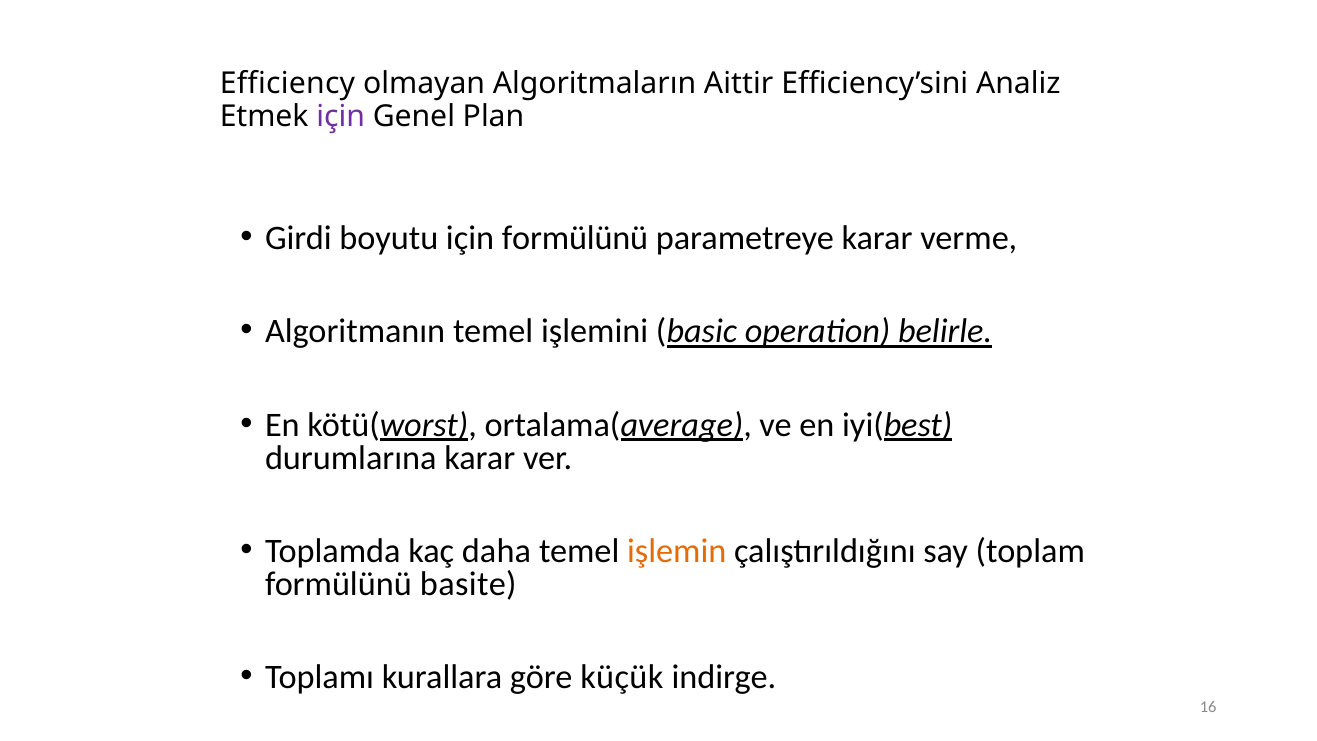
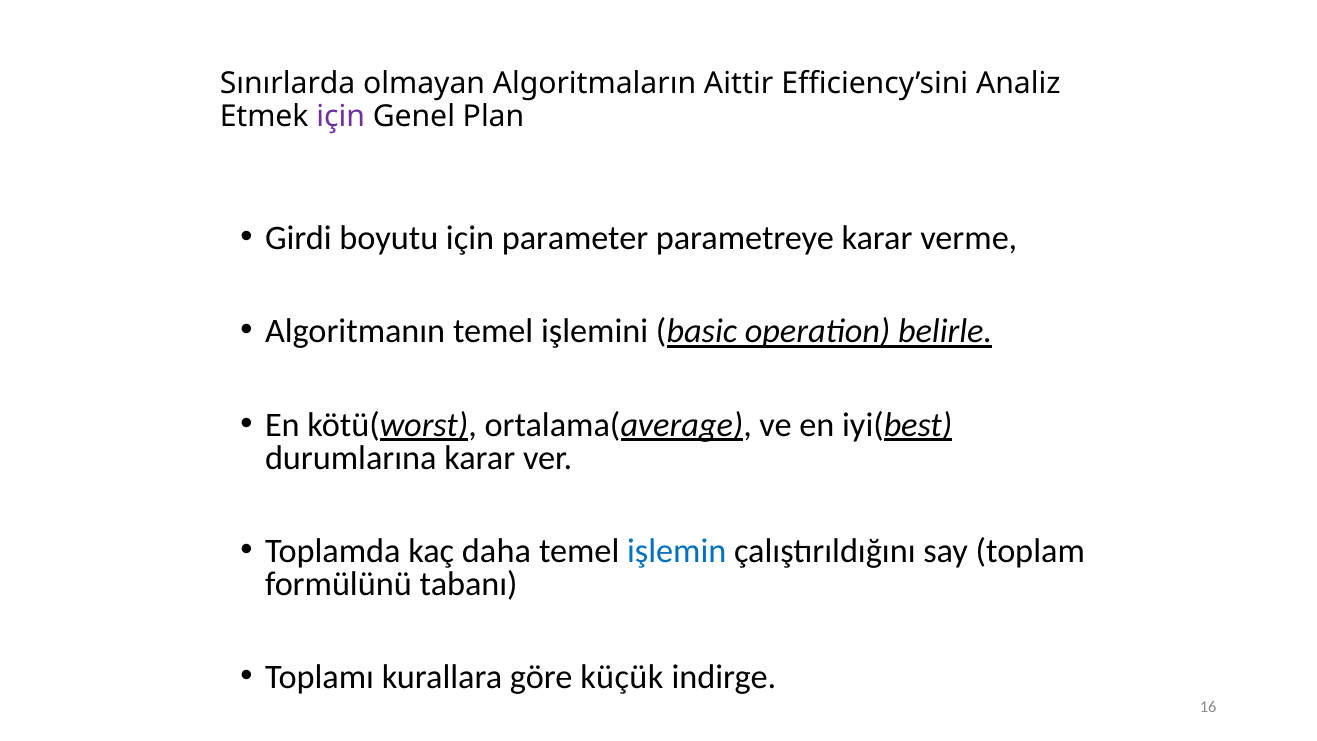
Efficiency: Efficiency -> Sınırlarda
için formülünü: formülünü -> parameter
işlemin colour: orange -> blue
basite: basite -> tabanı
